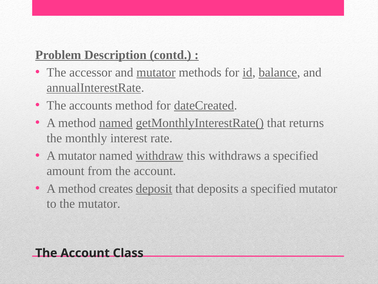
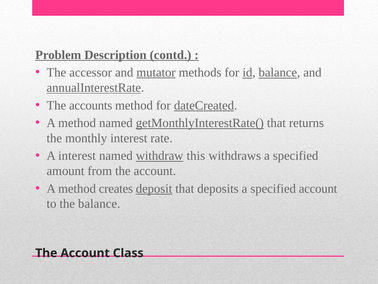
named at (116, 123) underline: present -> none
A mutator: mutator -> interest
specified mutator: mutator -> account
the mutator: mutator -> balance
